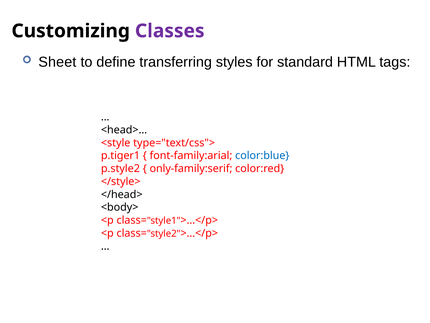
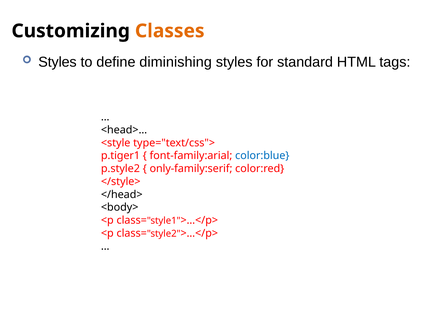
Classes colour: purple -> orange
Sheet at (57, 62): Sheet -> Styles
transferring: transferring -> diminishing
